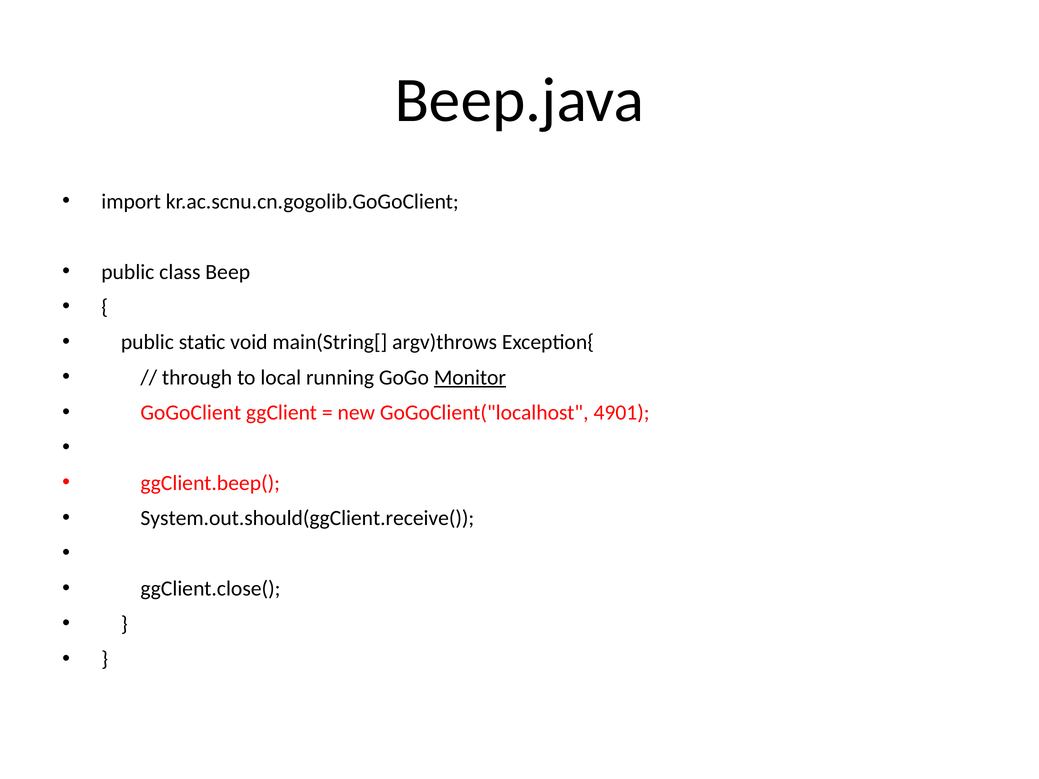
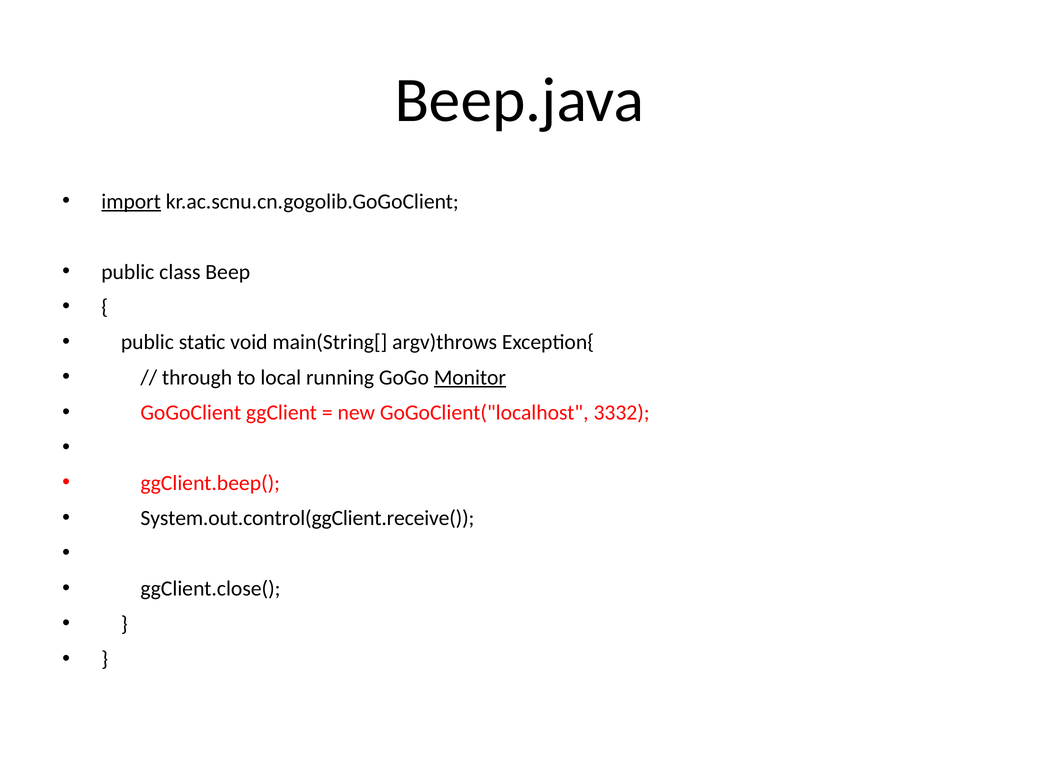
import underline: none -> present
4901: 4901 -> 3332
System.out.should(ggClient.receive(: System.out.should(ggClient.receive( -> System.out.control(ggClient.receive(
